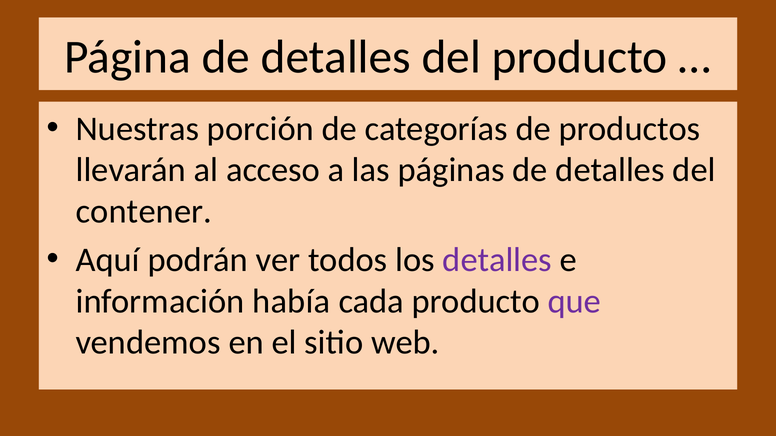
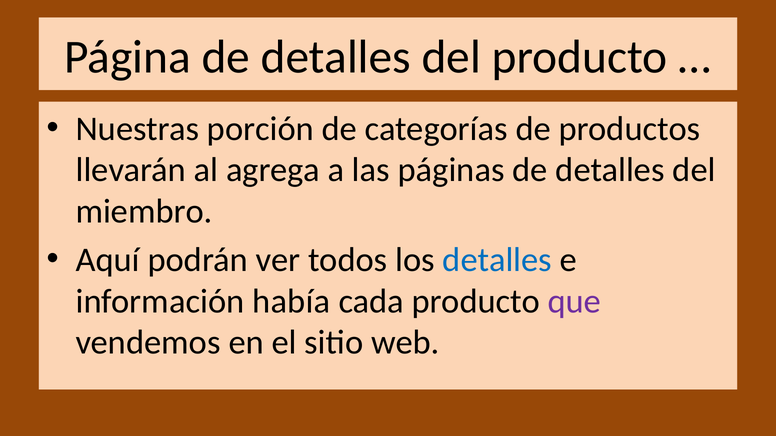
acceso: acceso -> agrega
contener: contener -> miembro
detalles at (497, 260) colour: purple -> blue
